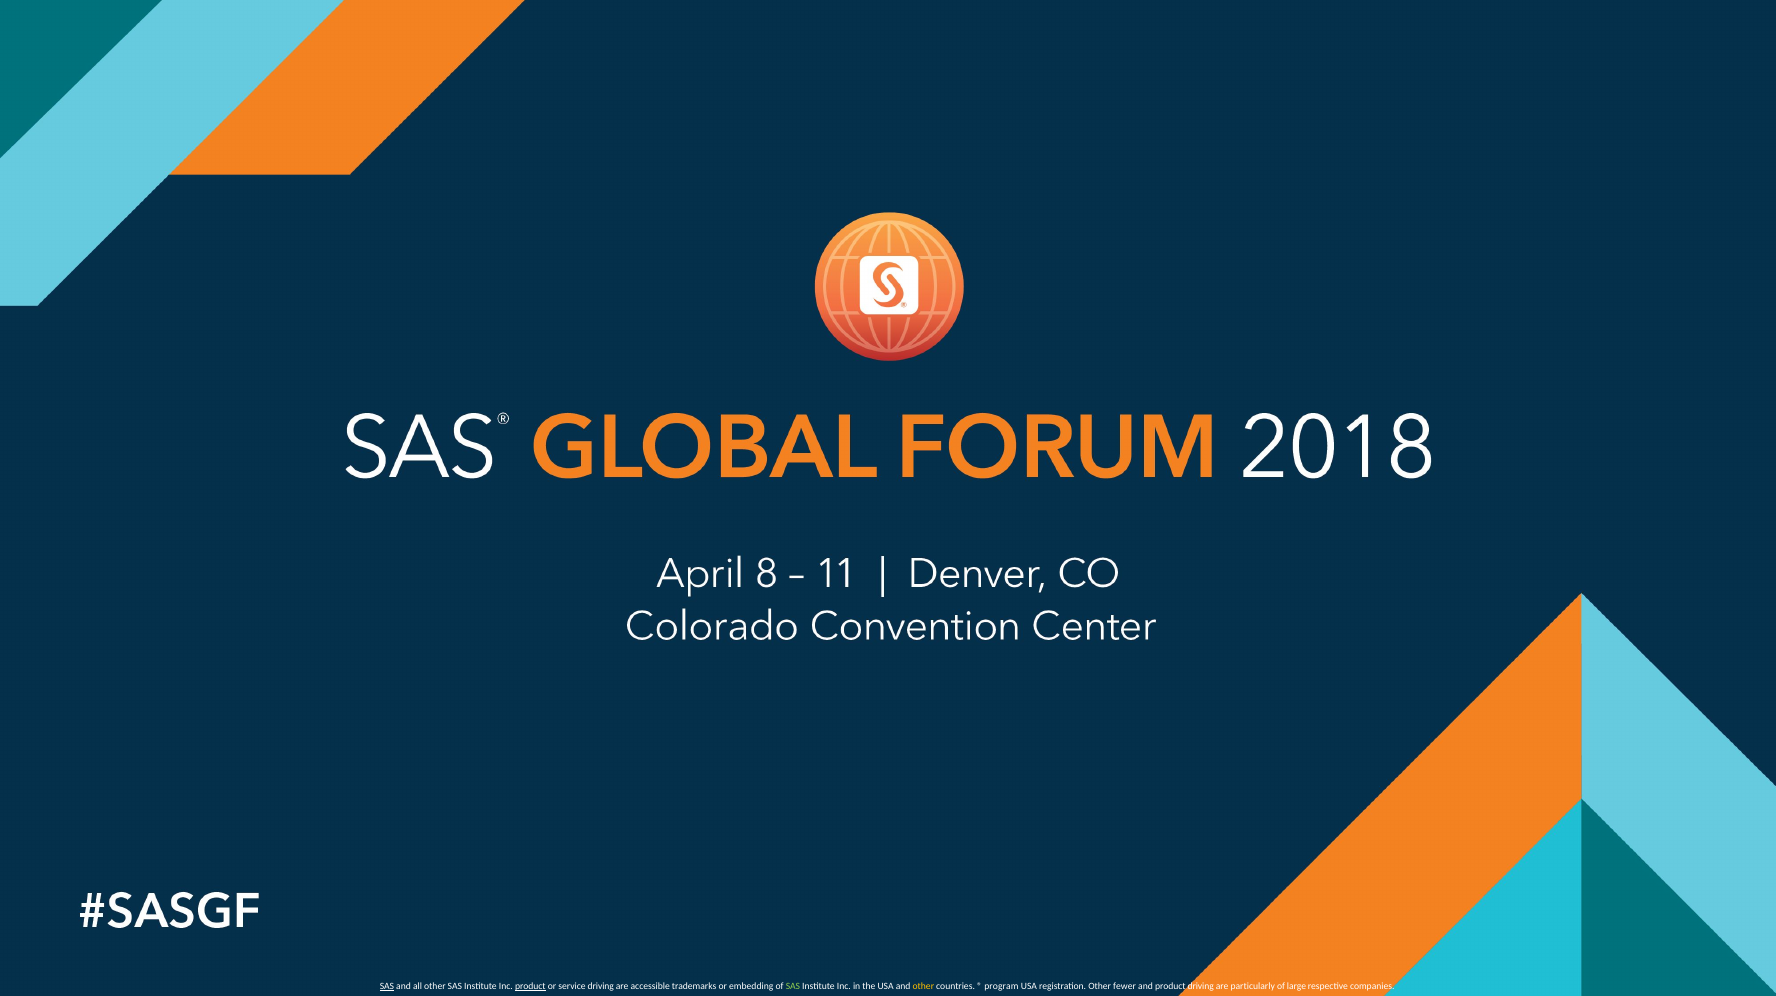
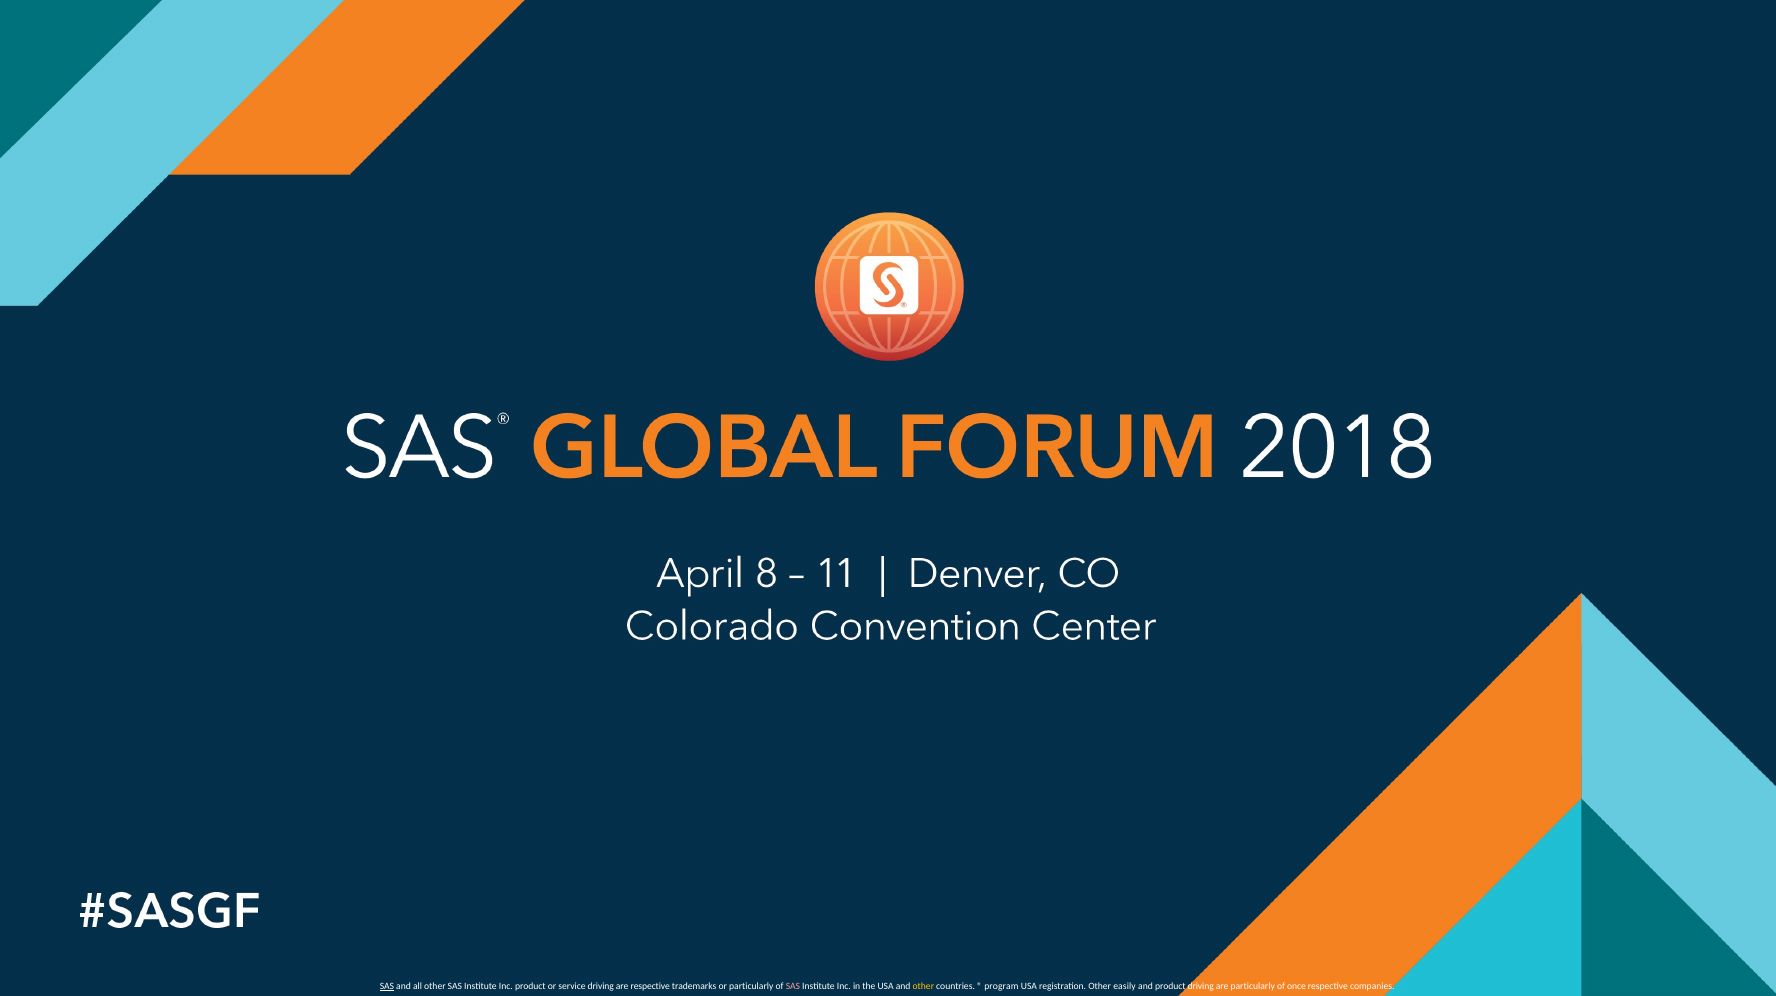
product at (530, 986) underline: present -> none
are accessible: accessible -> respective
or embedding: embedding -> particularly
SAS at (793, 986) colour: light green -> pink
fewer: fewer -> easily
large: large -> once
